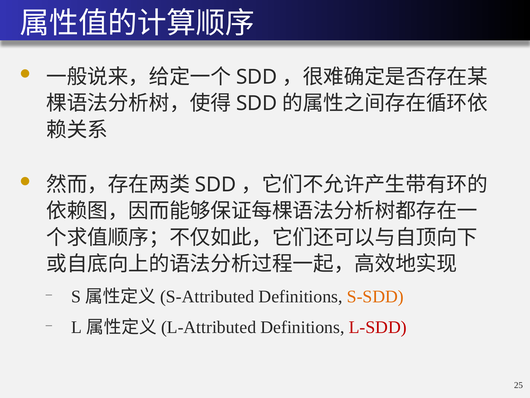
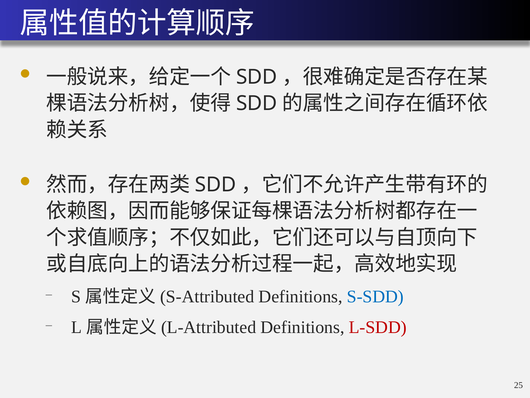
S-SDD colour: orange -> blue
